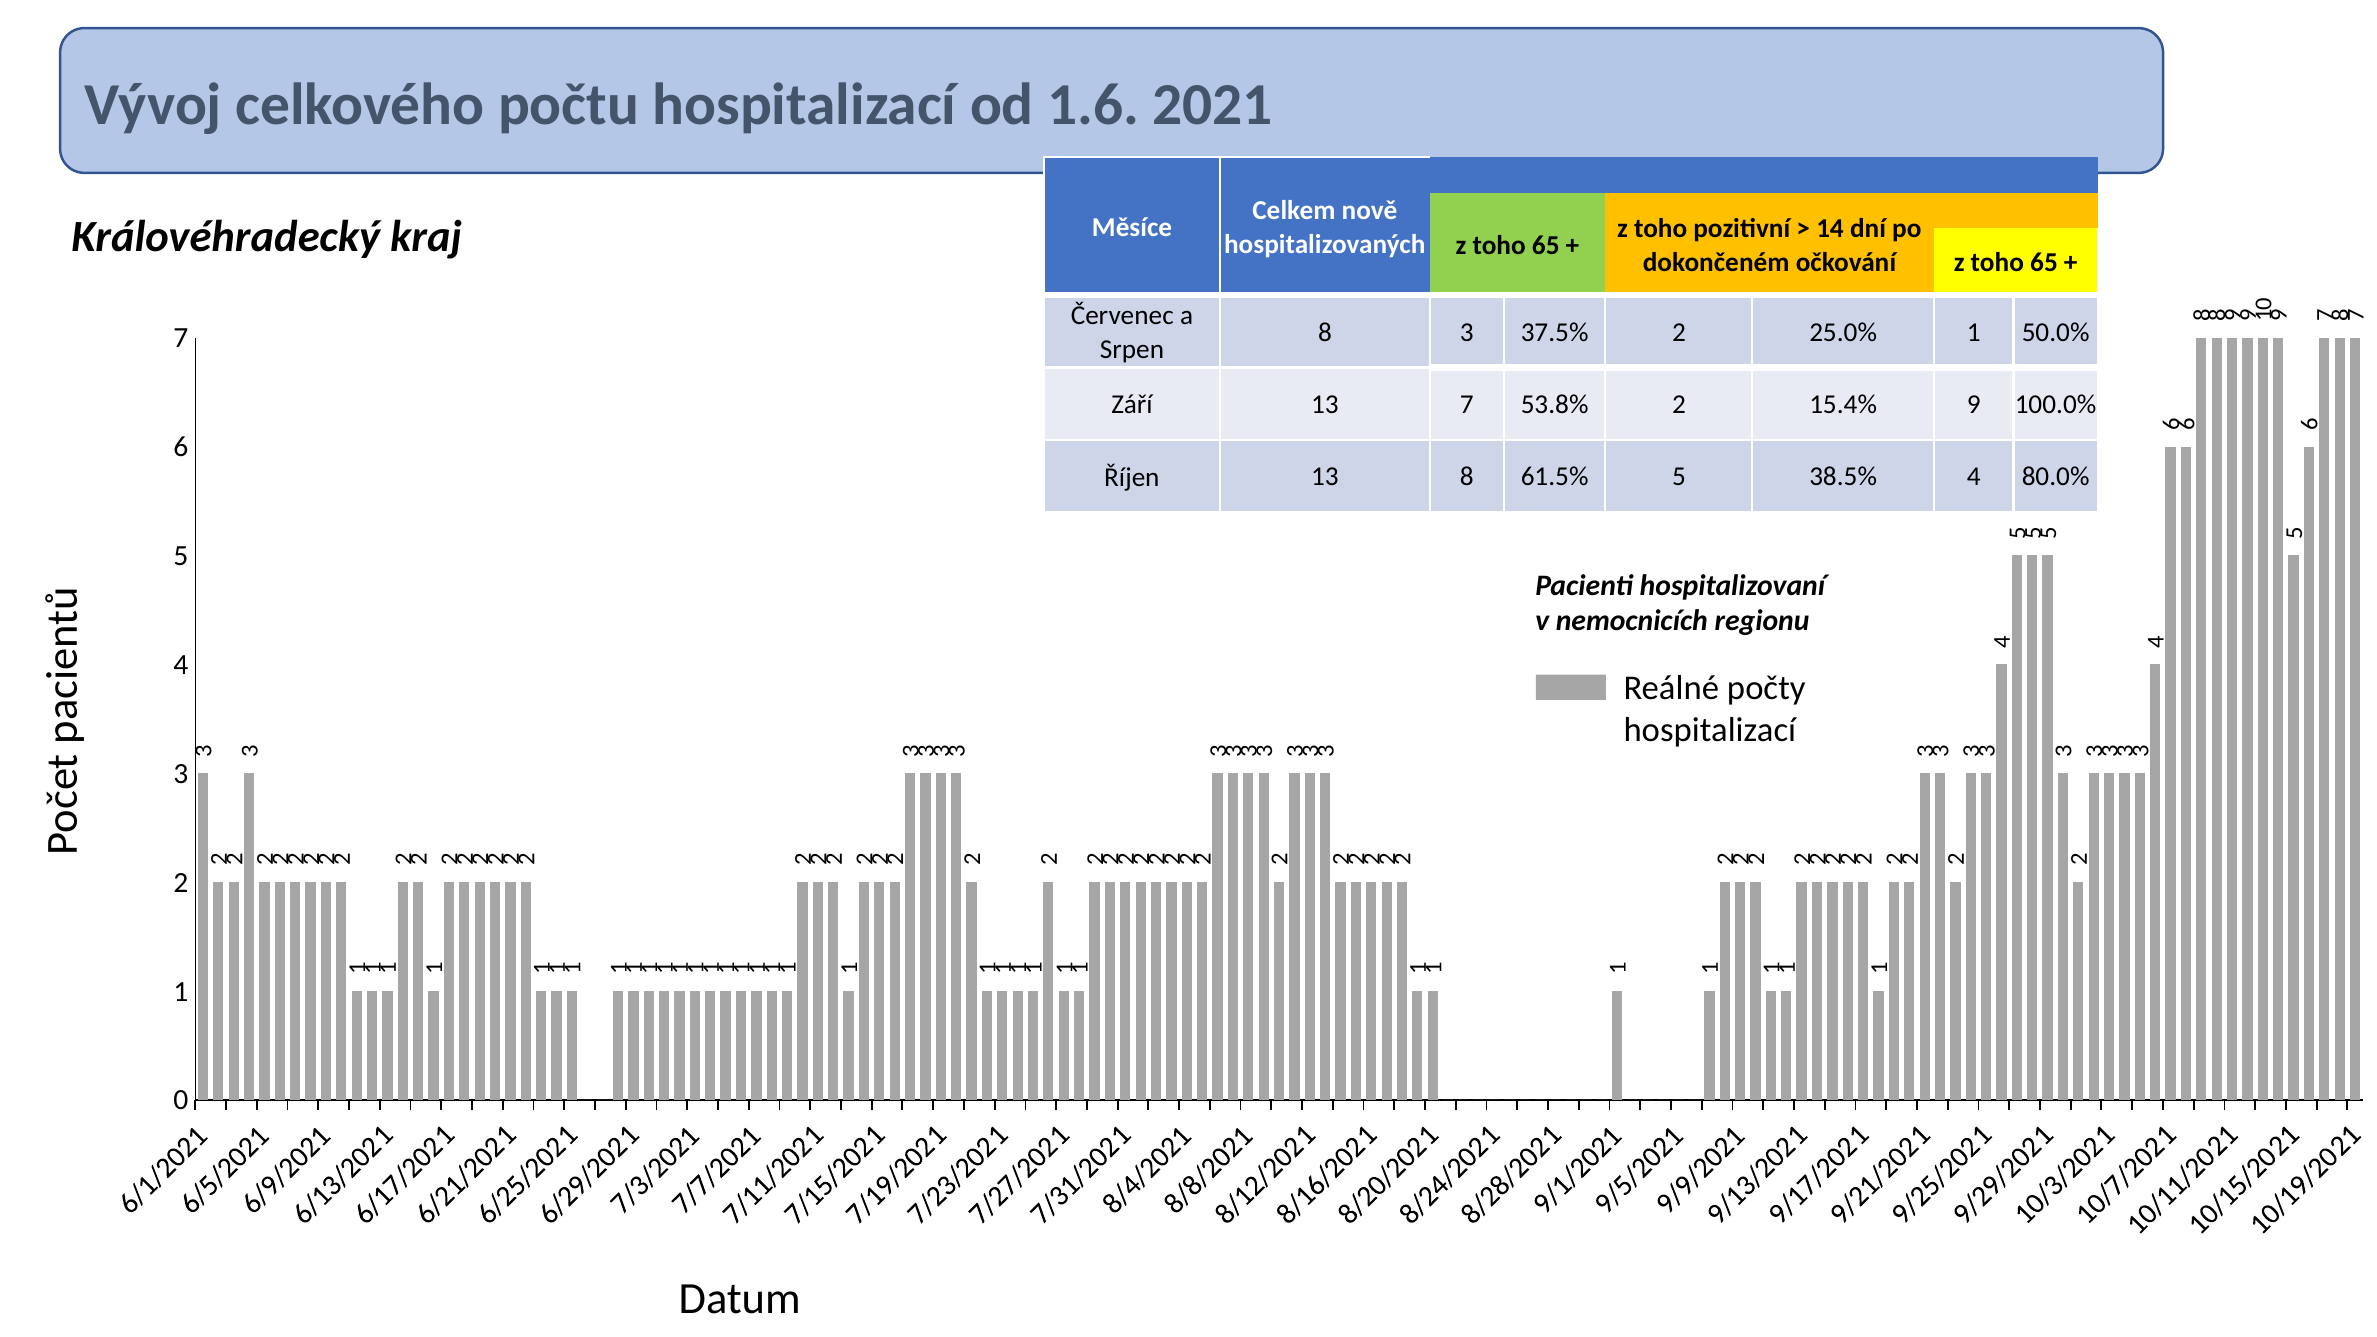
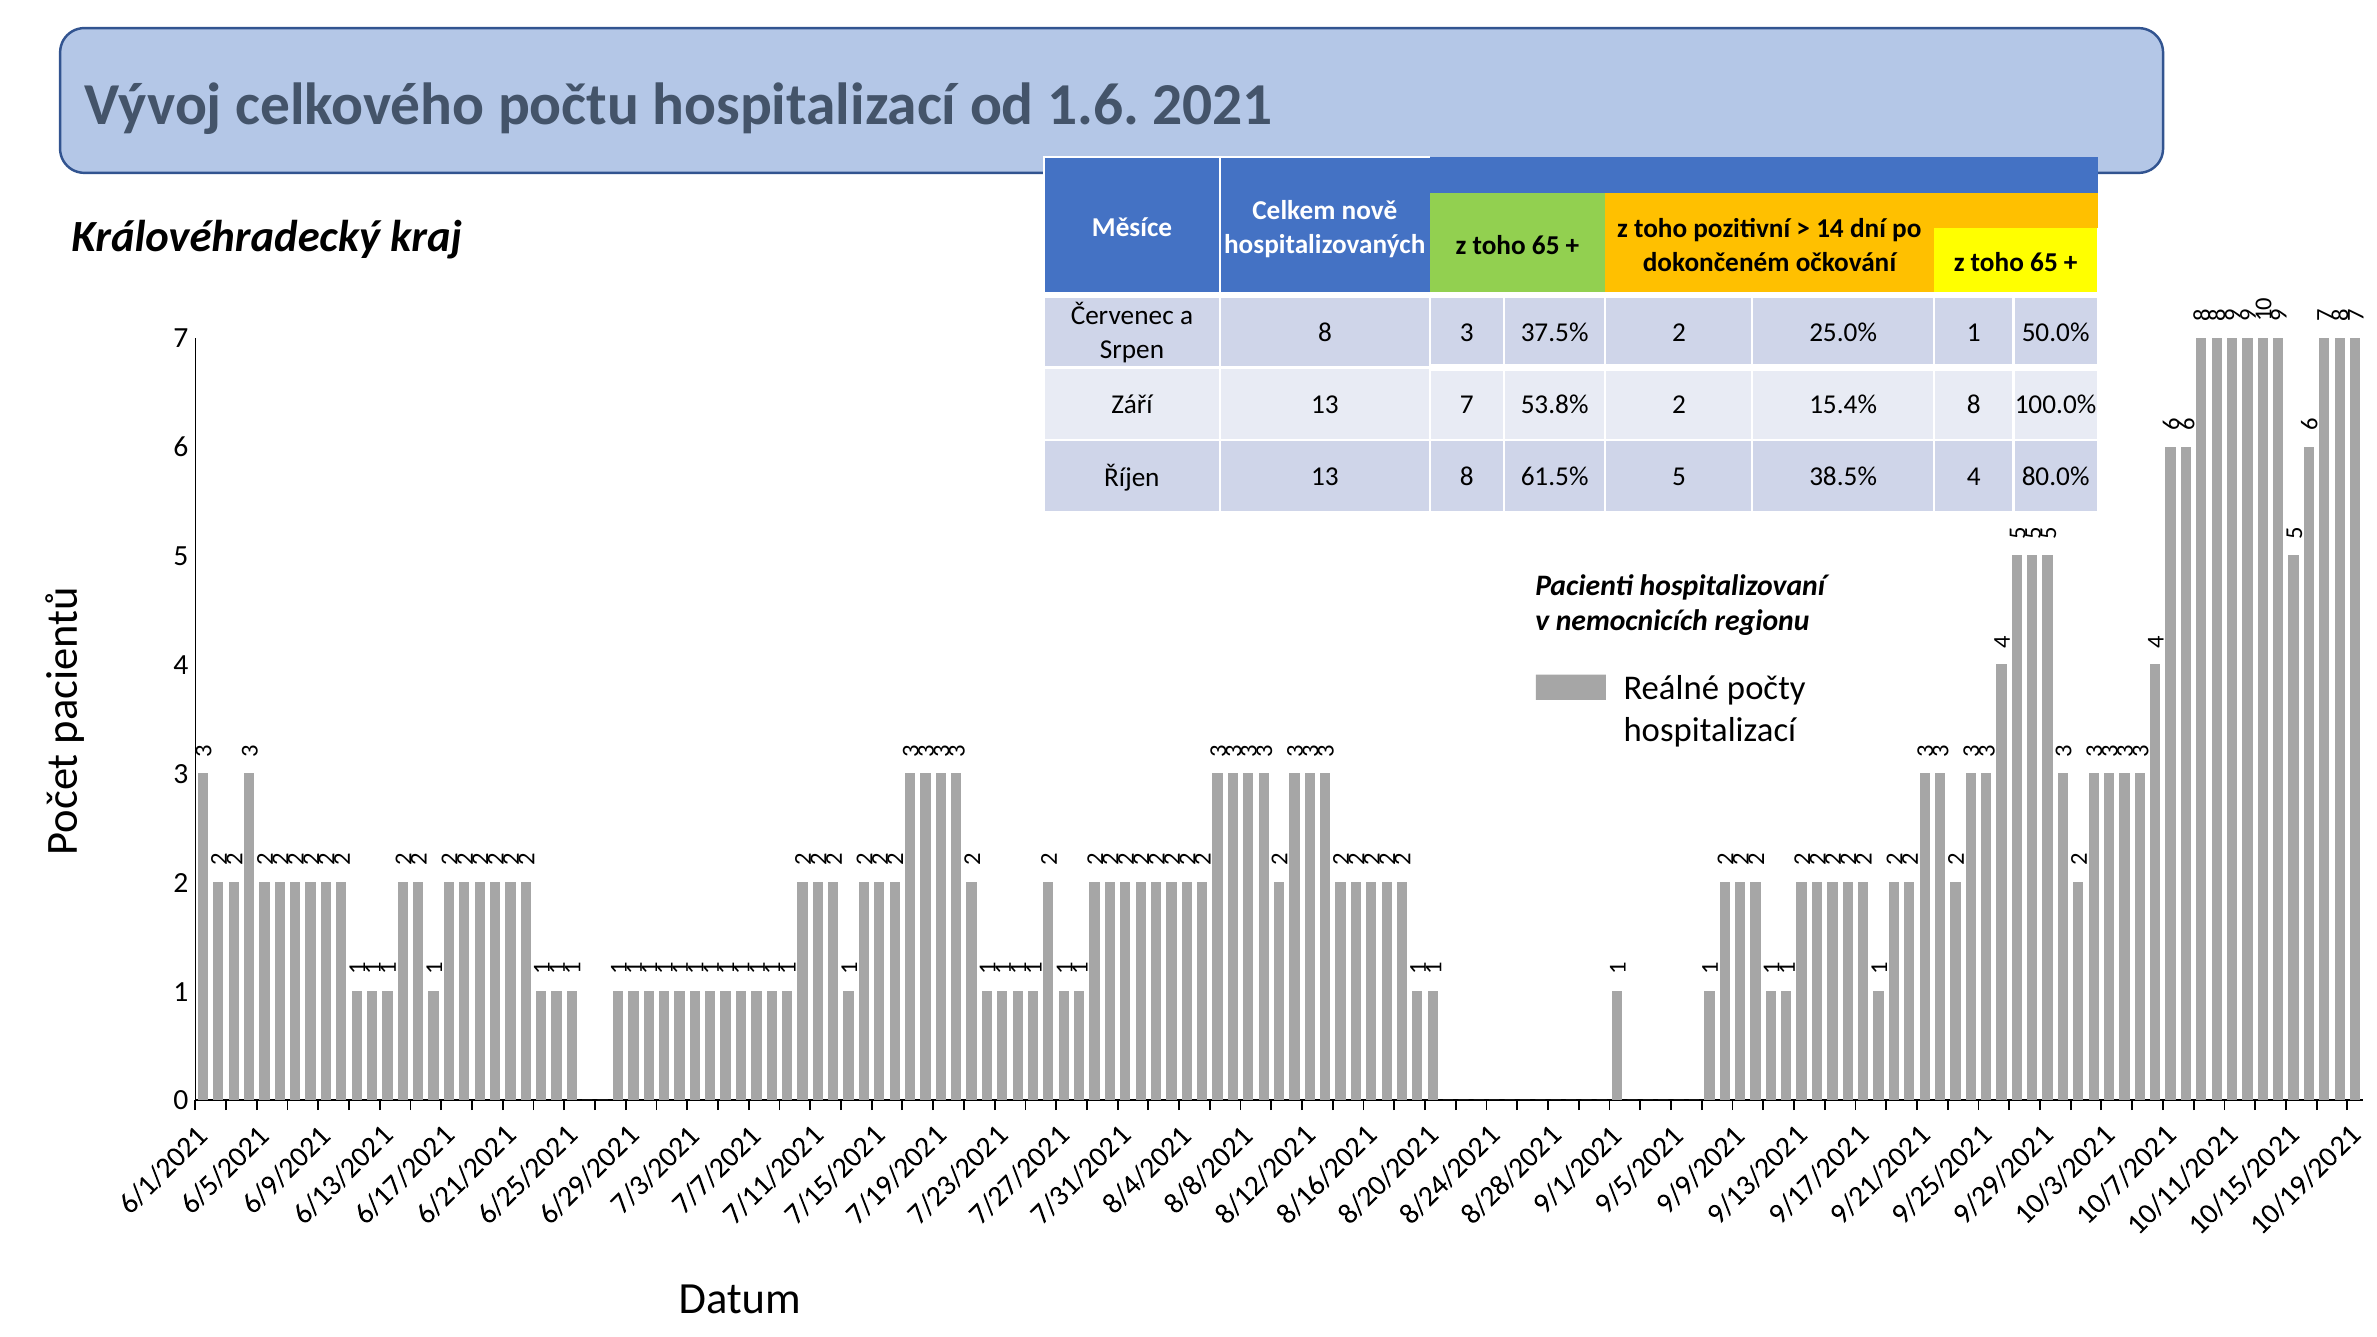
15.4% 9: 9 -> 8
